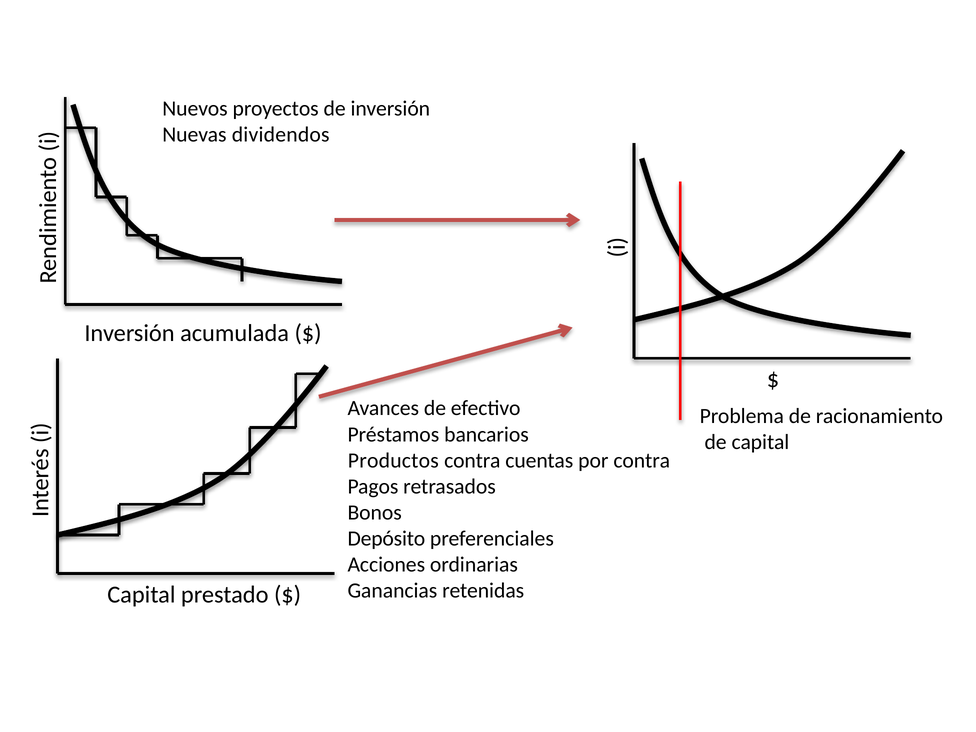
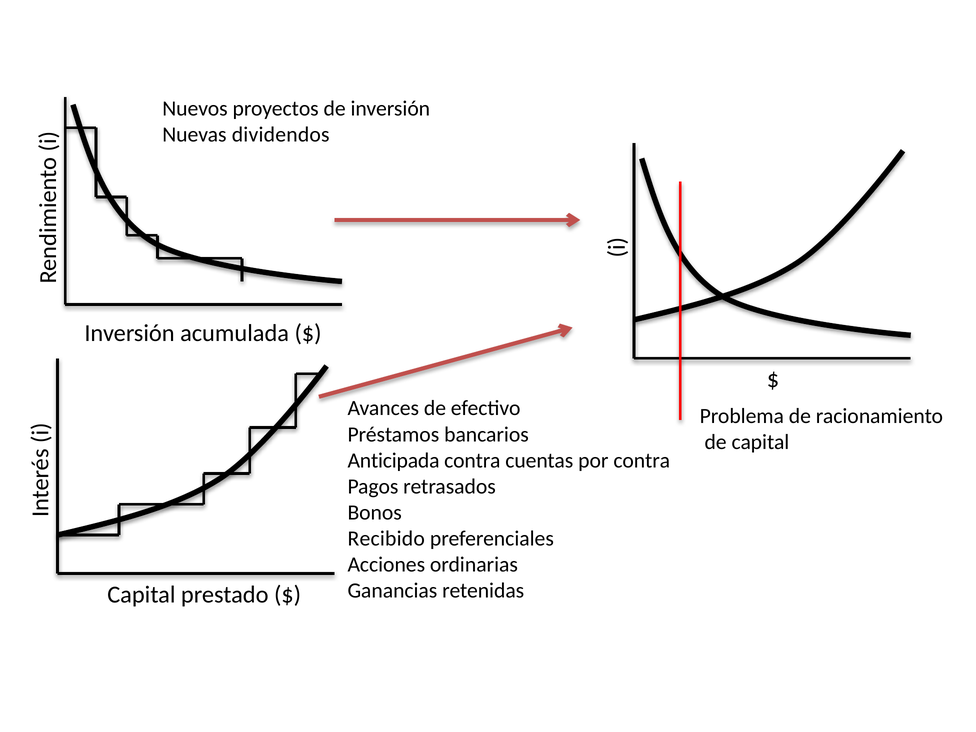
Productos: Productos -> Anticipada
Depósito: Depósito -> Recibido
